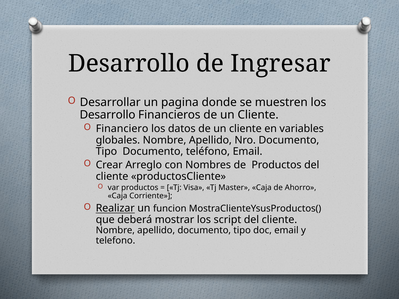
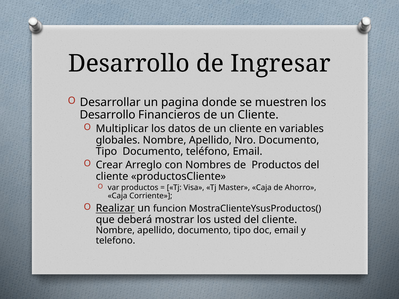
Financiero: Financiero -> Multiplicar
script: script -> usted
